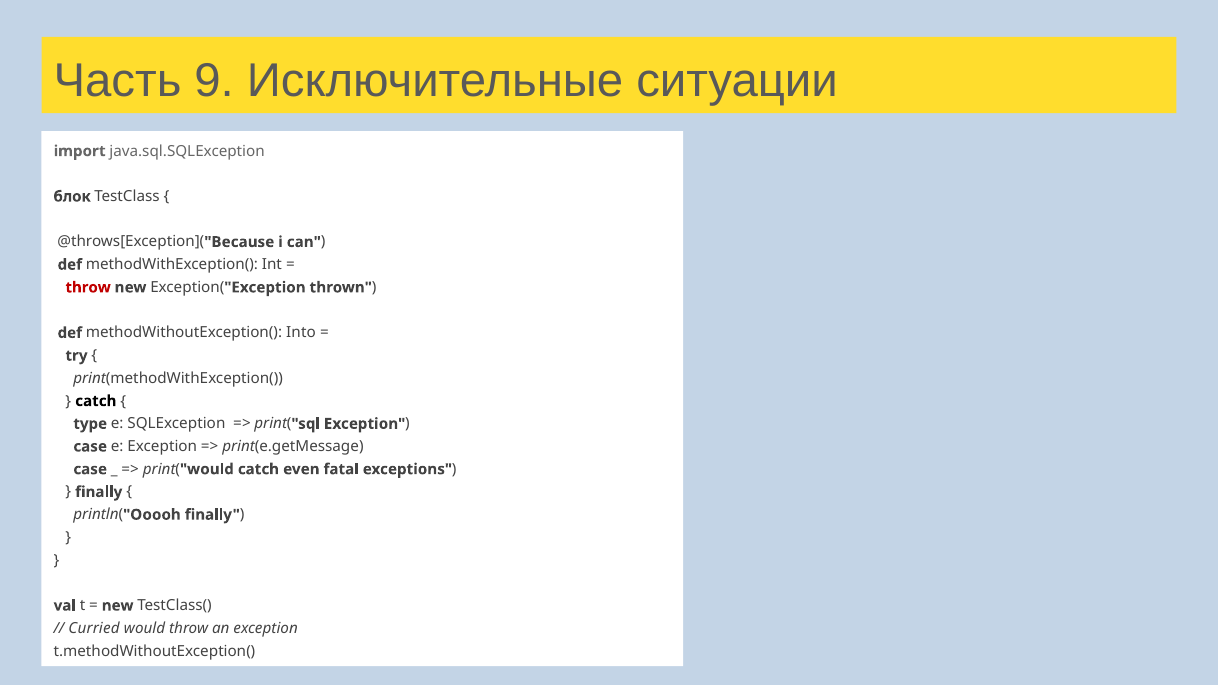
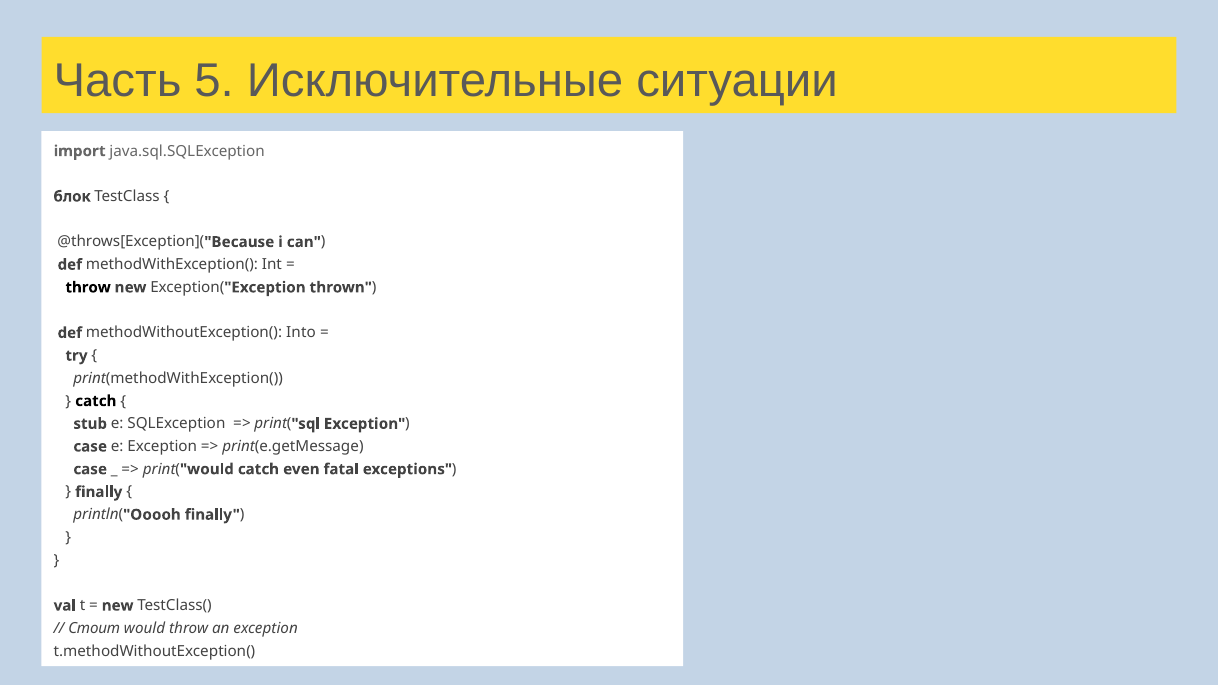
9: 9 -> 5
throw at (88, 287) colour: red -> black
type: type -> stub
Curried: Curried -> Стоит
